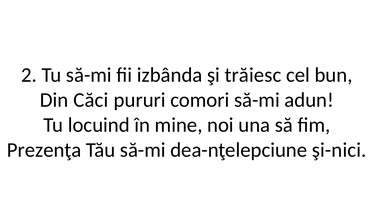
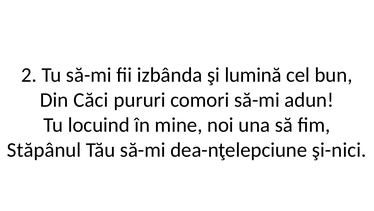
trăiesc: trăiesc -> lumină
Prezenţa: Prezenţa -> Stăpânul
